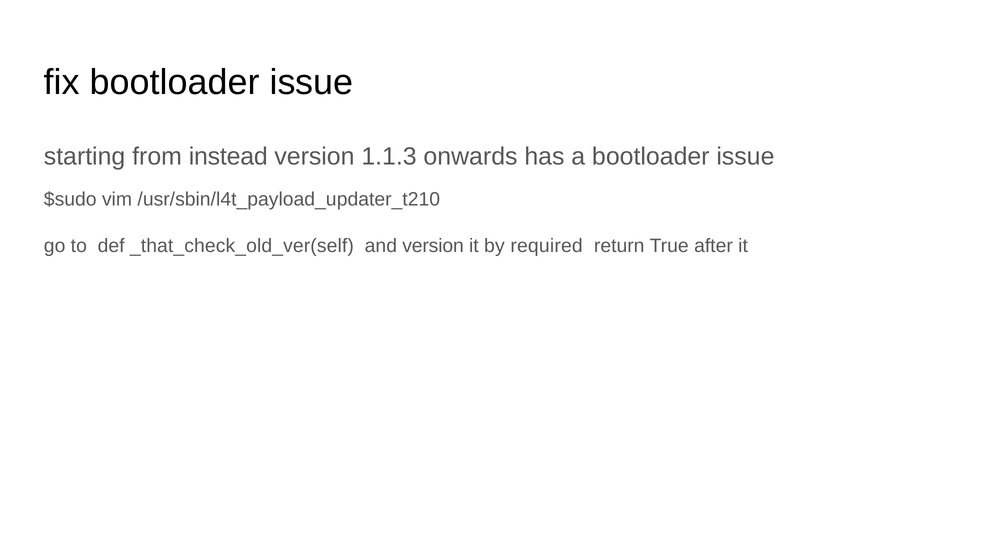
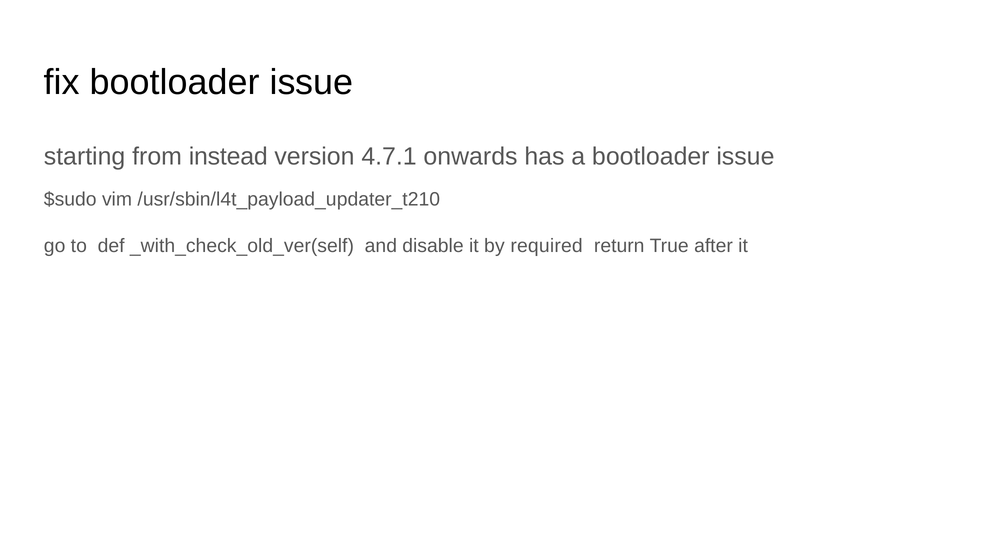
1.1.3: 1.1.3 -> 4.7.1
_that_check_old_ver(self: _that_check_old_ver(self -> _with_check_old_ver(self
and version: version -> disable
